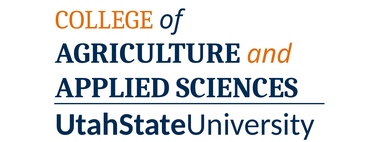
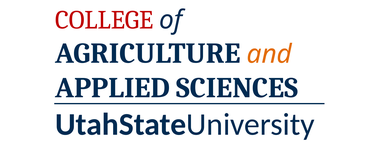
COLLEGE colour: orange -> red
